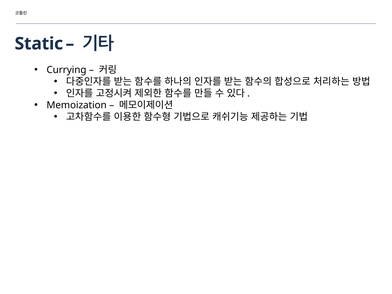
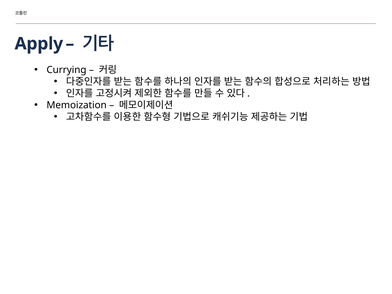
Static: Static -> Apply
